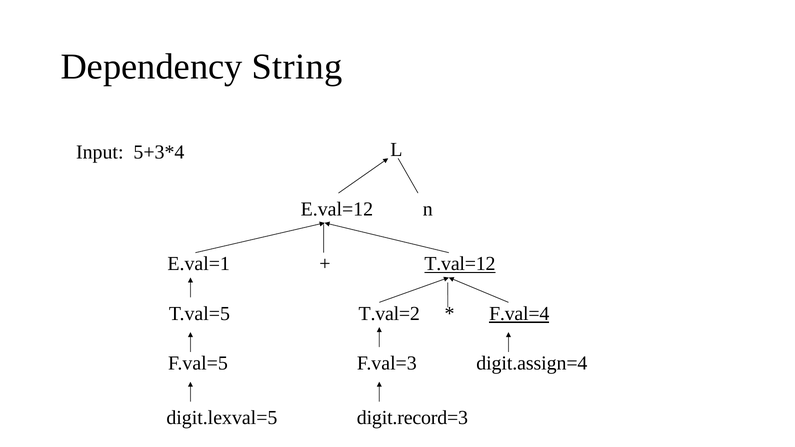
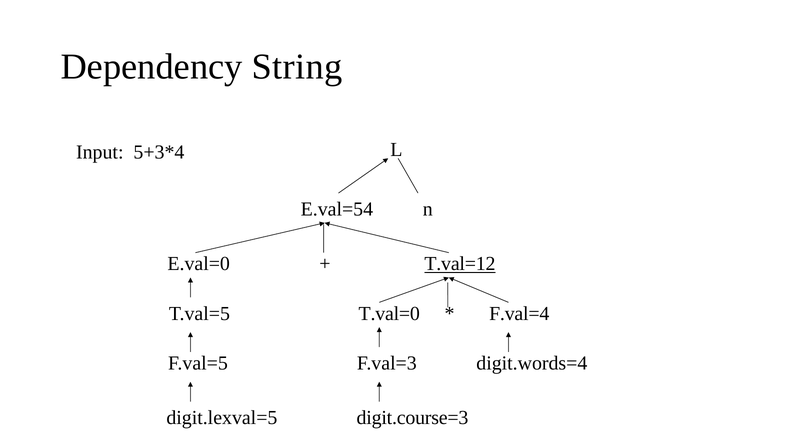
E.val=12: E.val=12 -> E.val=54
E.val=1: E.val=1 -> E.val=0
T.val=2: T.val=2 -> T.val=0
F.val=4 underline: present -> none
digit.assign=4: digit.assign=4 -> digit.words=4
digit.record=3: digit.record=3 -> digit.course=3
